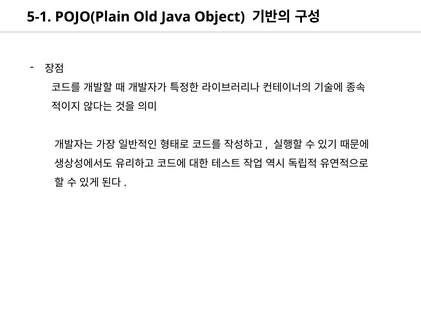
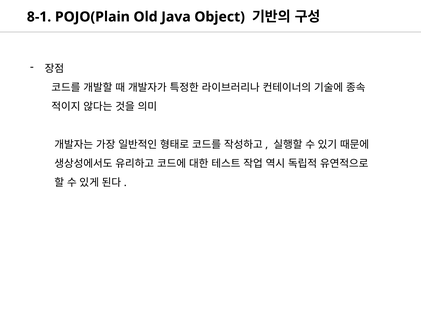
5-1: 5-1 -> 8-1
